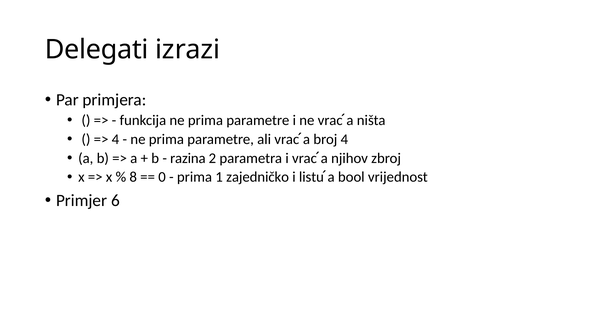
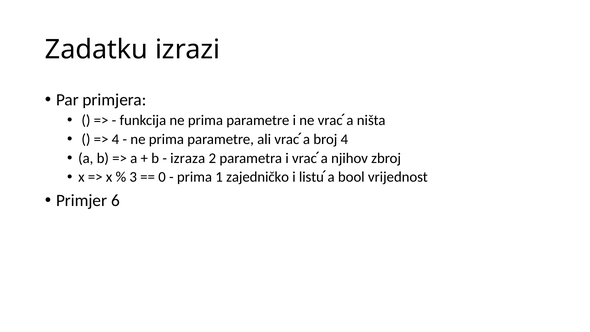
Delegati: Delegati -> Zadatku
razina: razina -> izraza
8: 8 -> 3
